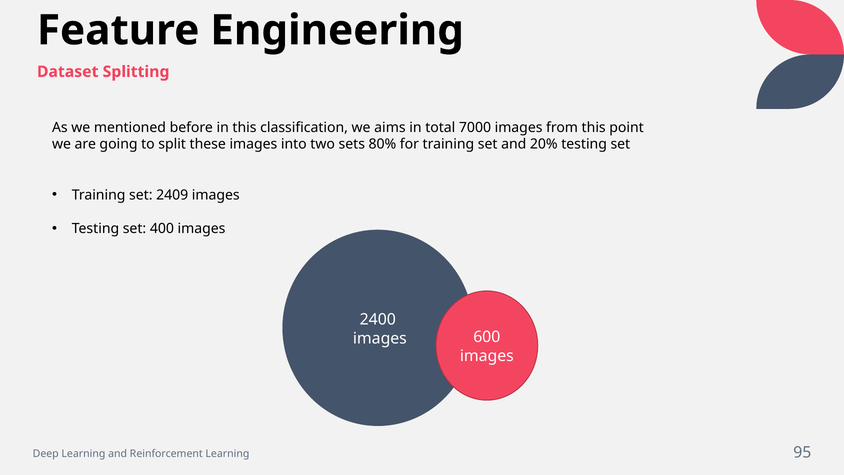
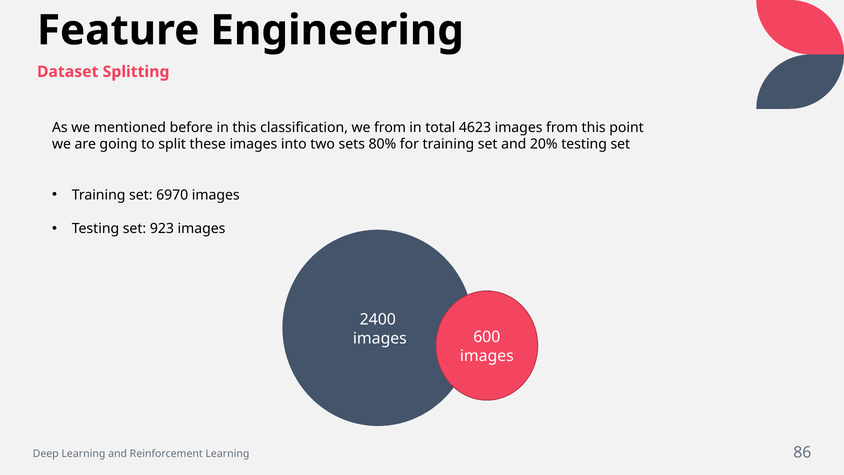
we aims: aims -> from
7000: 7000 -> 4623
2409: 2409 -> 6970
400: 400 -> 923
95: 95 -> 86
